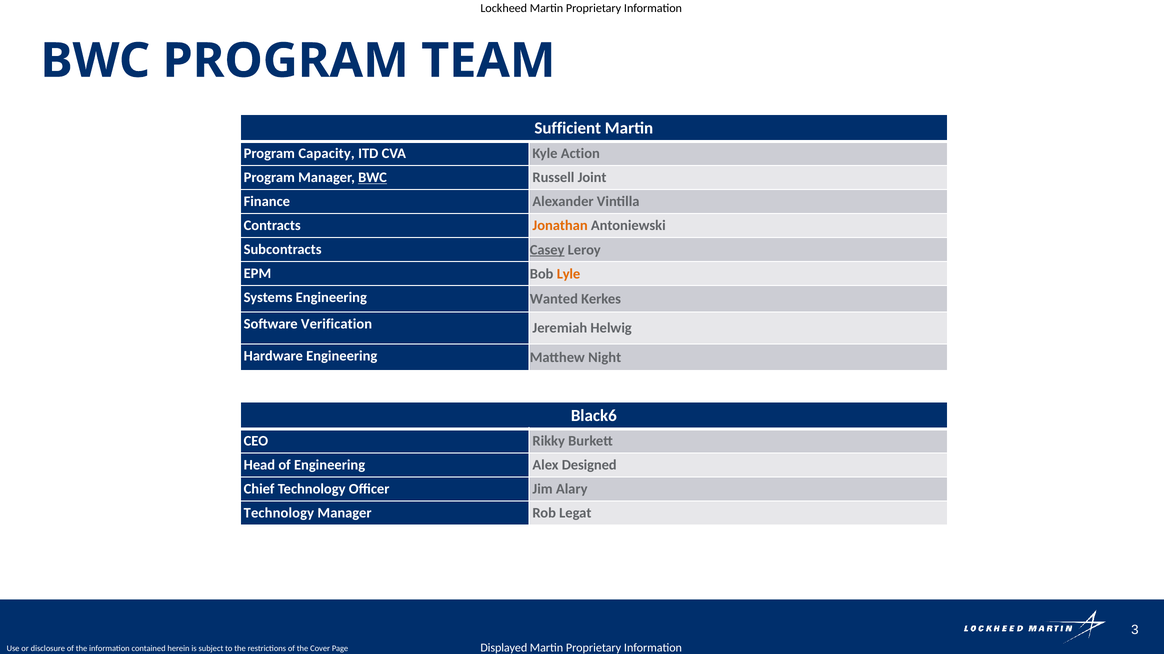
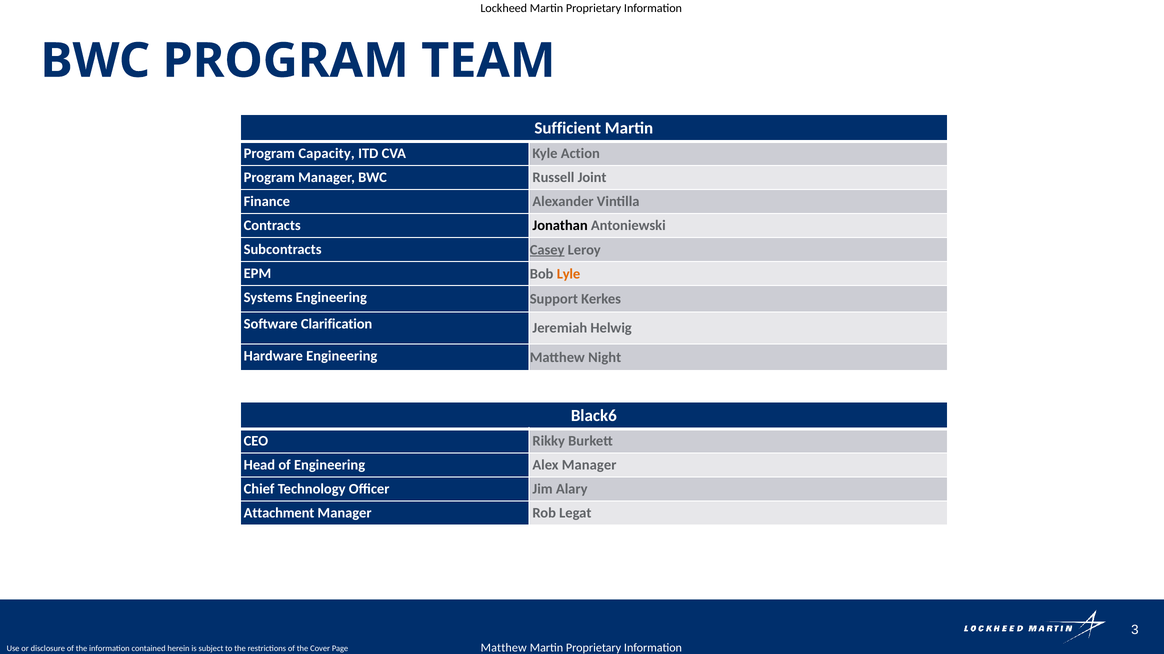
BWC at (373, 178) underline: present -> none
Jonathan colour: orange -> black
Wanted: Wanted -> Support
Verification: Verification -> Clarification
Alex Designed: Designed -> Manager
Technology at (279, 514): Technology -> Attachment
Displayed at (504, 648): Displayed -> Matthew
